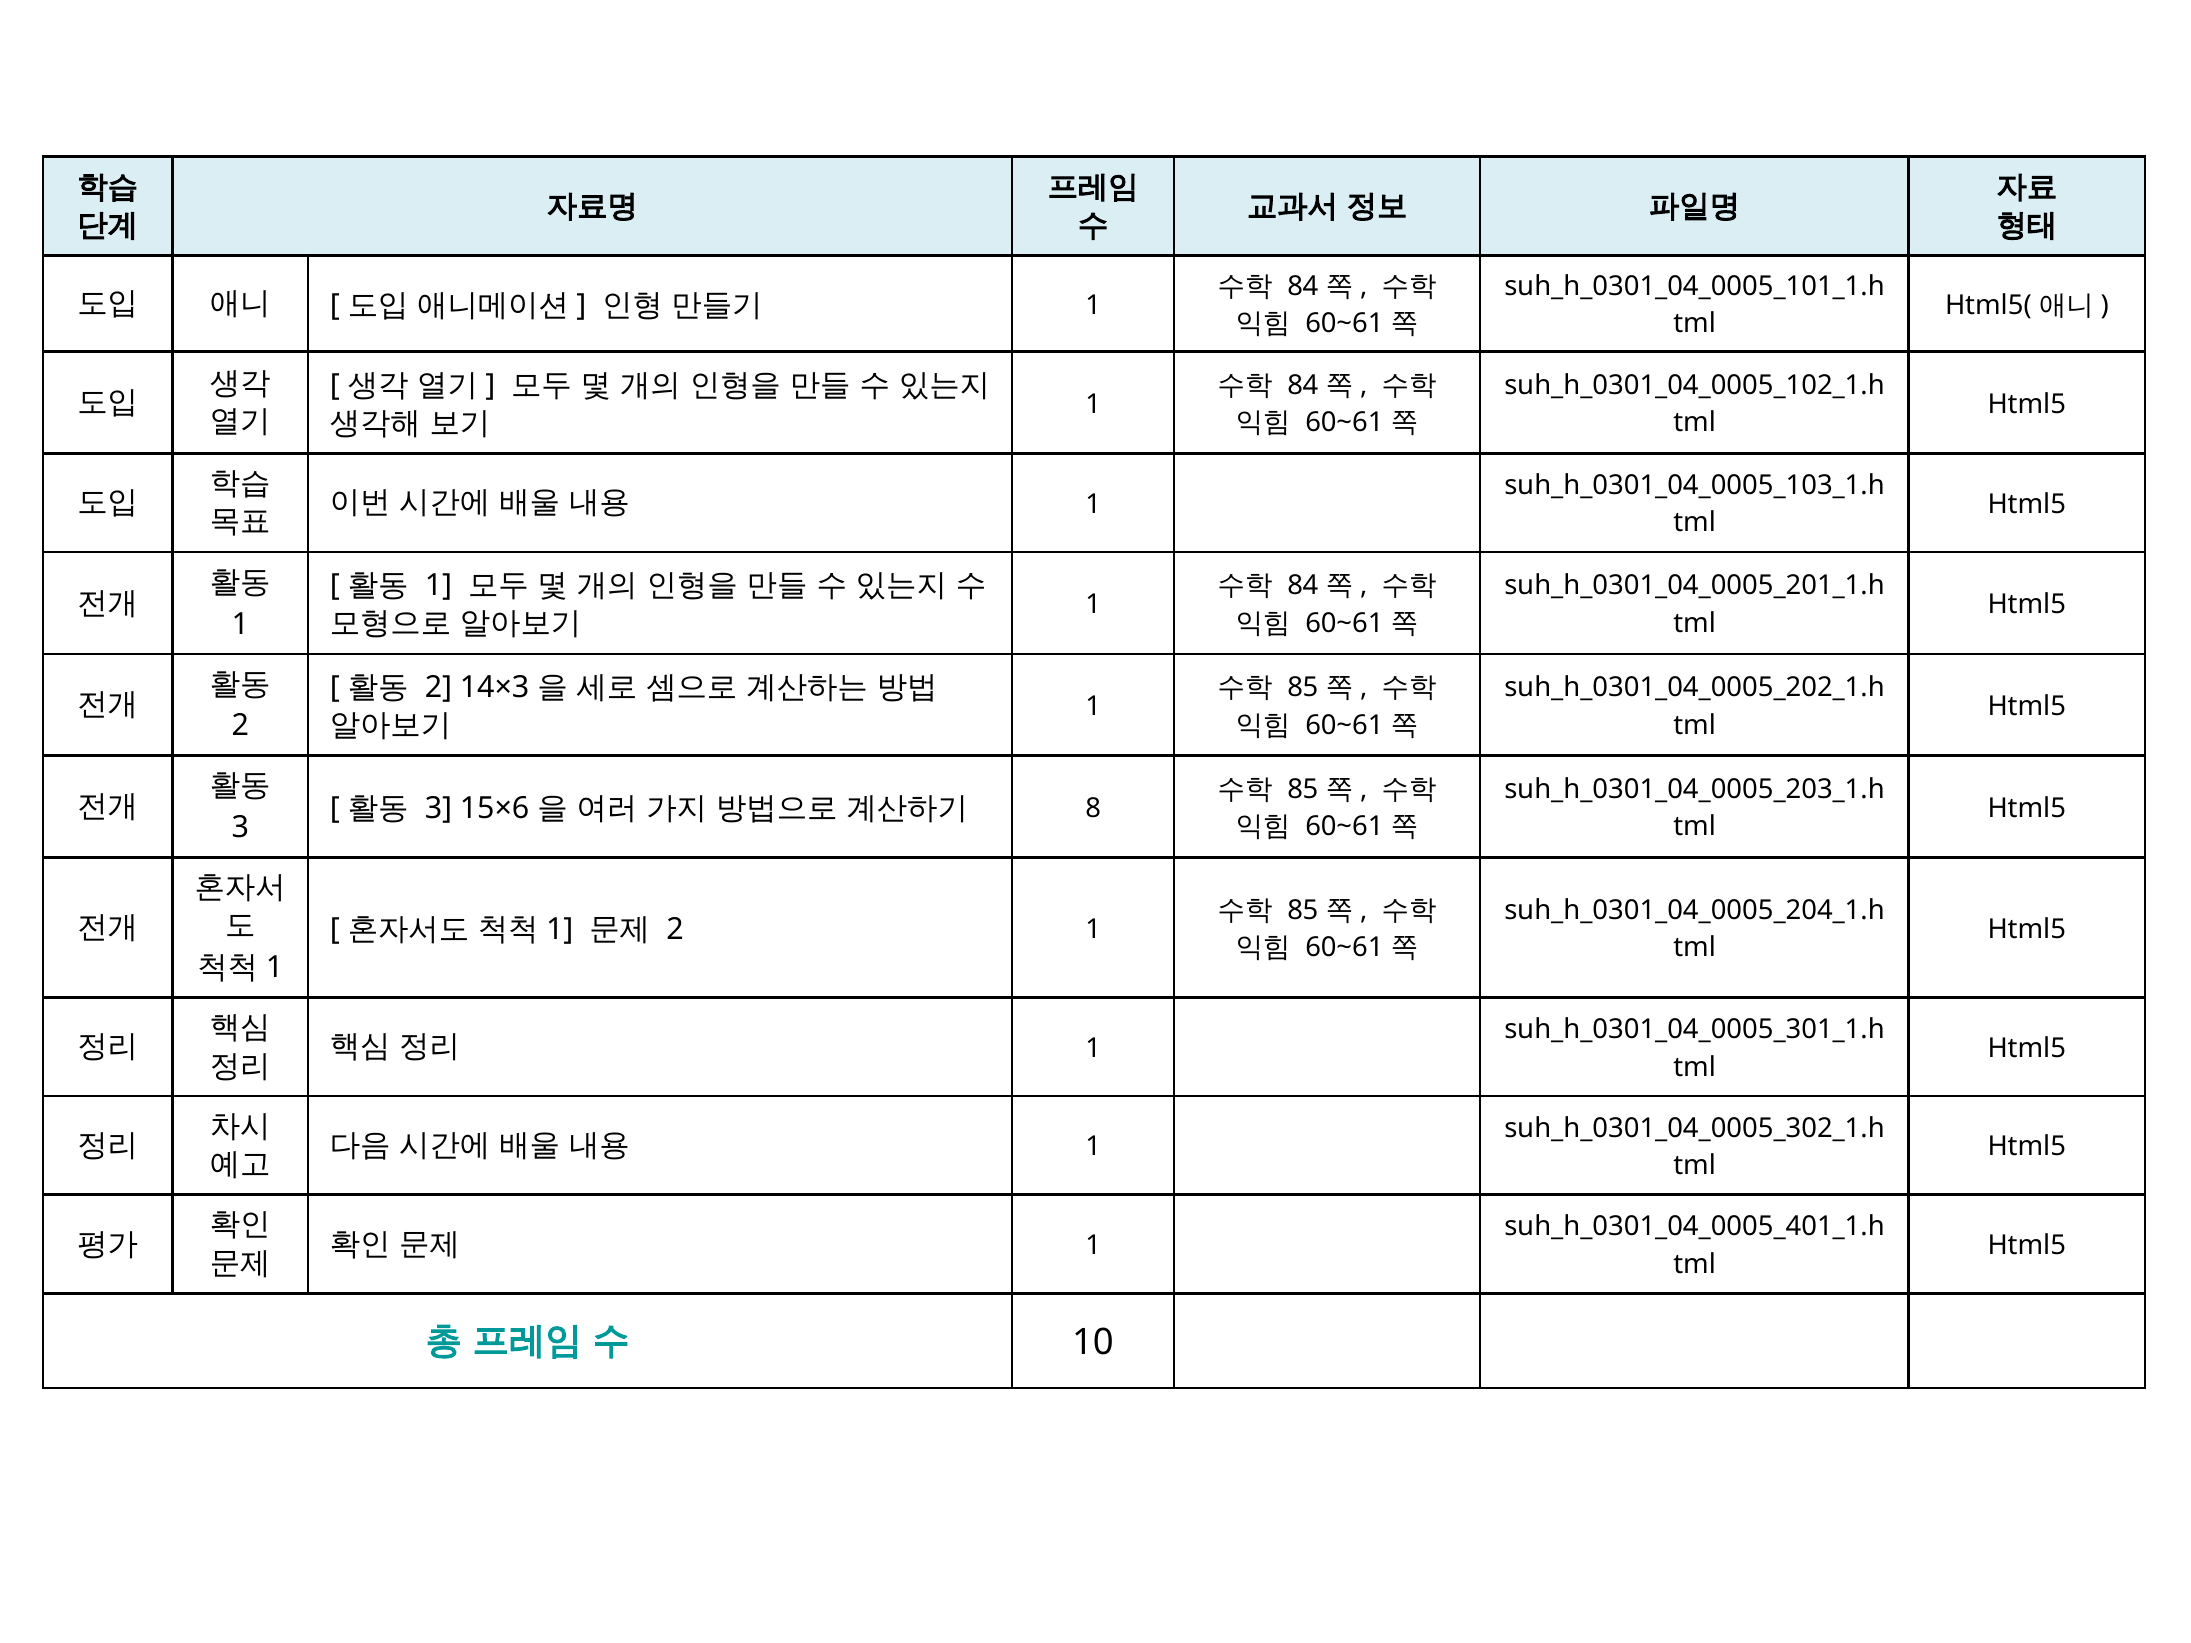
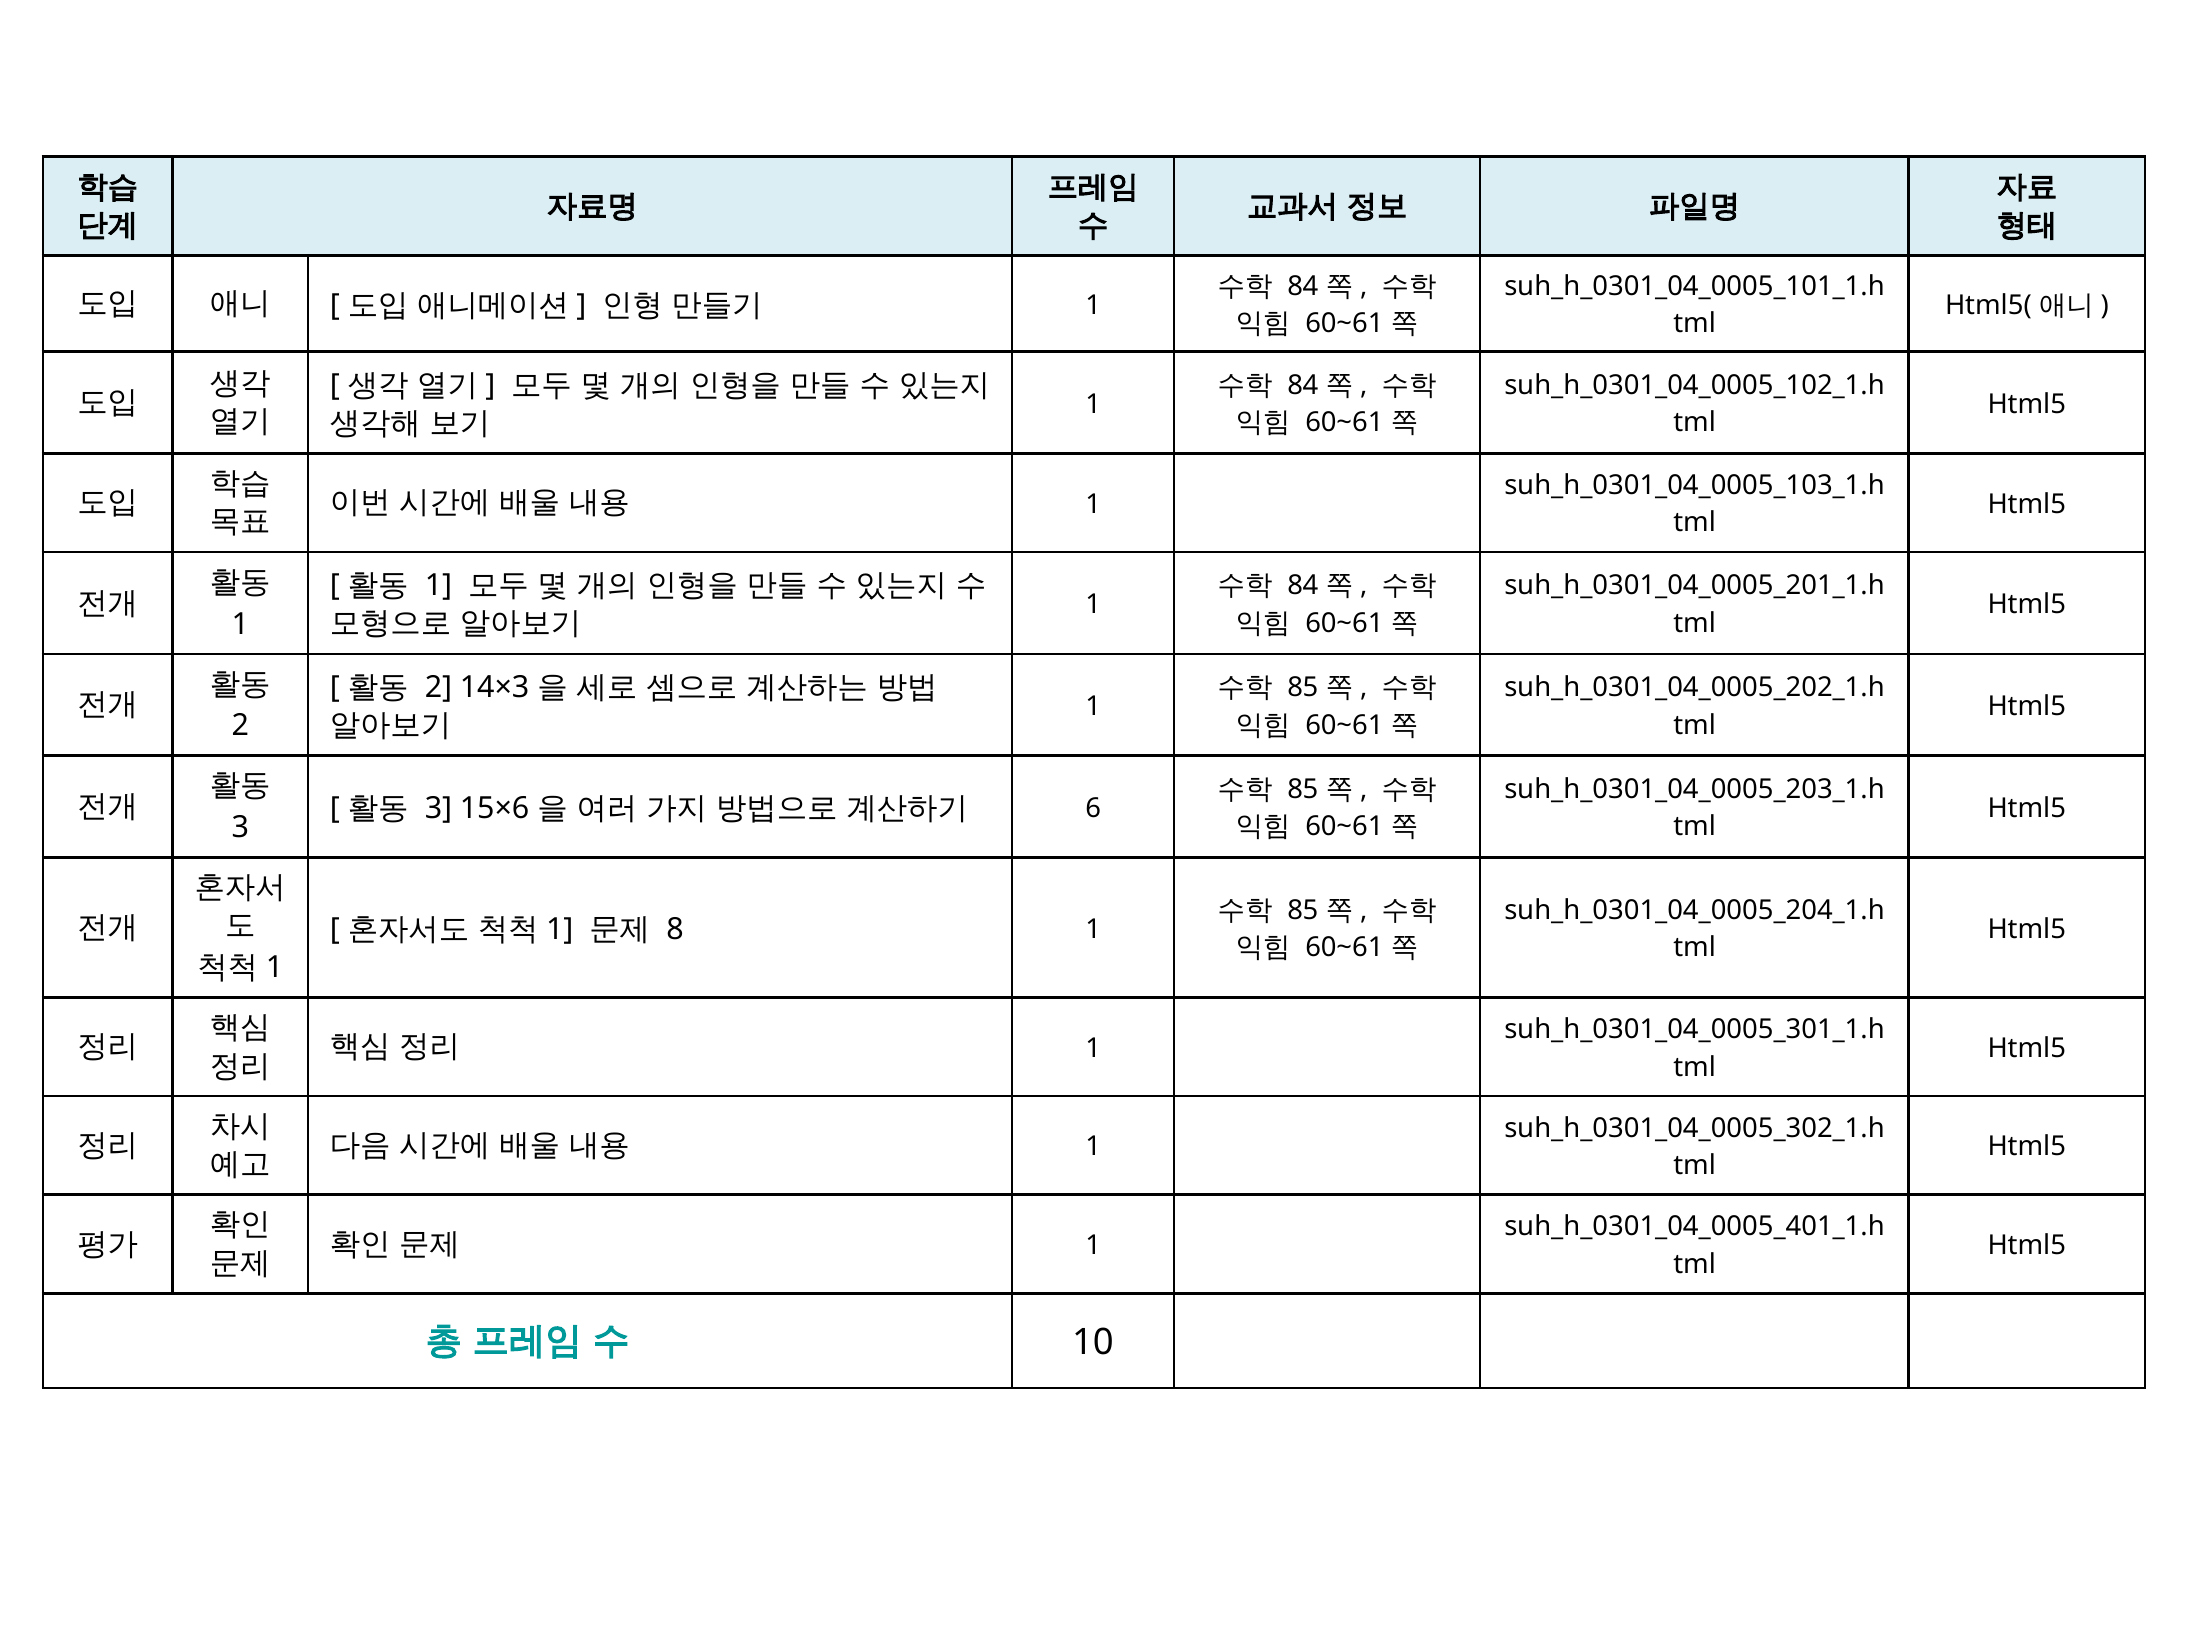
8: 8 -> 6
2 at (675, 929): 2 -> 8
